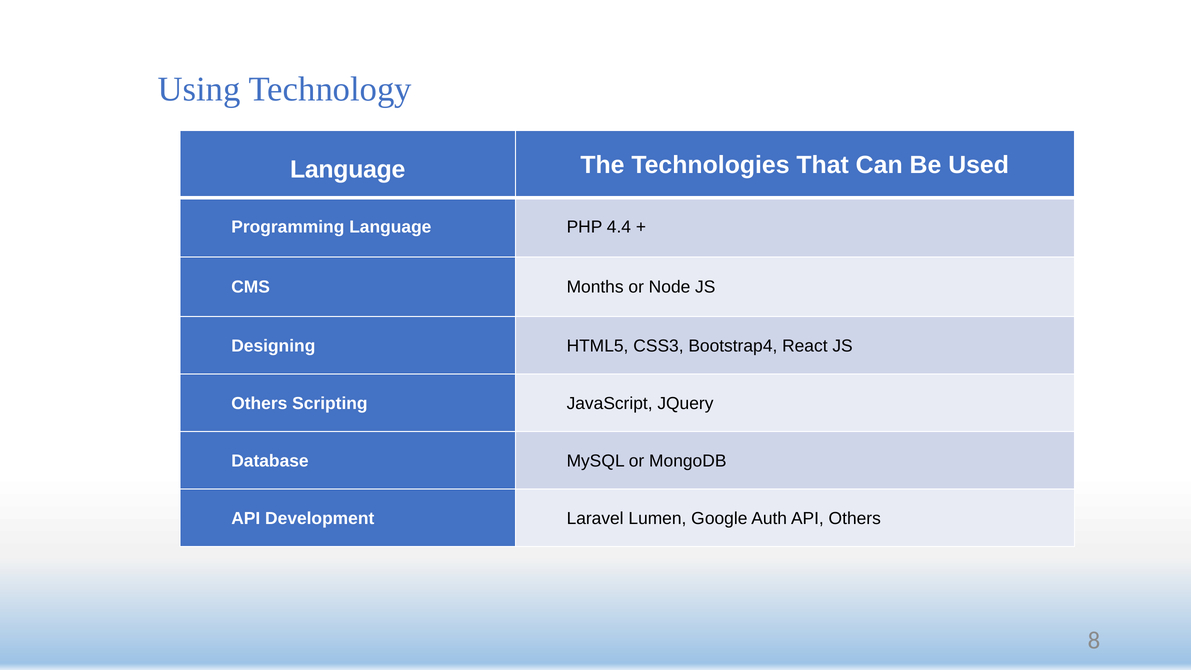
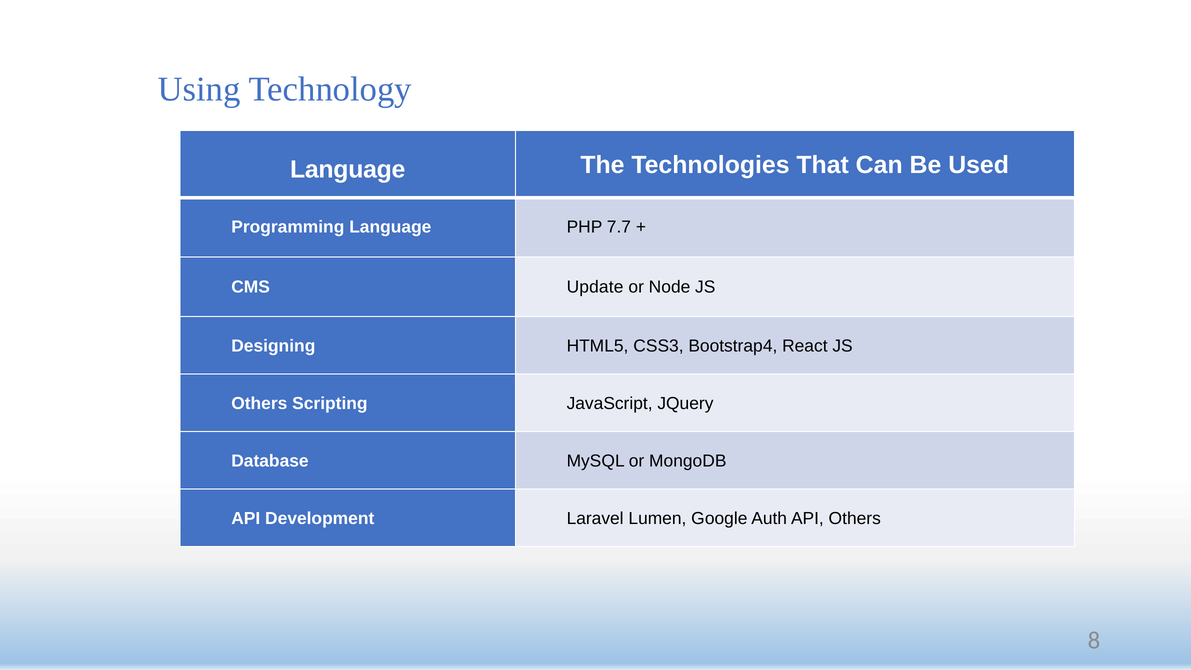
4.4: 4.4 -> 7.7
Months: Months -> Update
